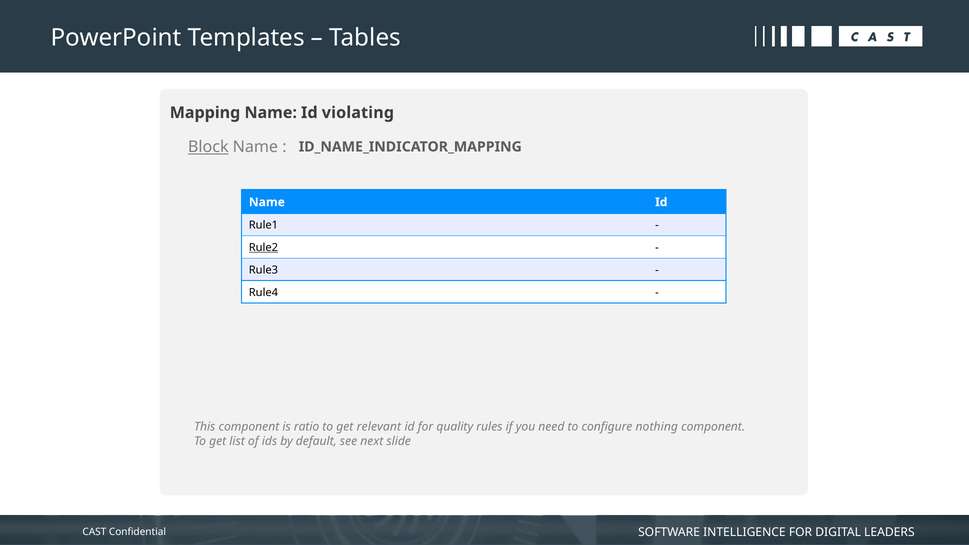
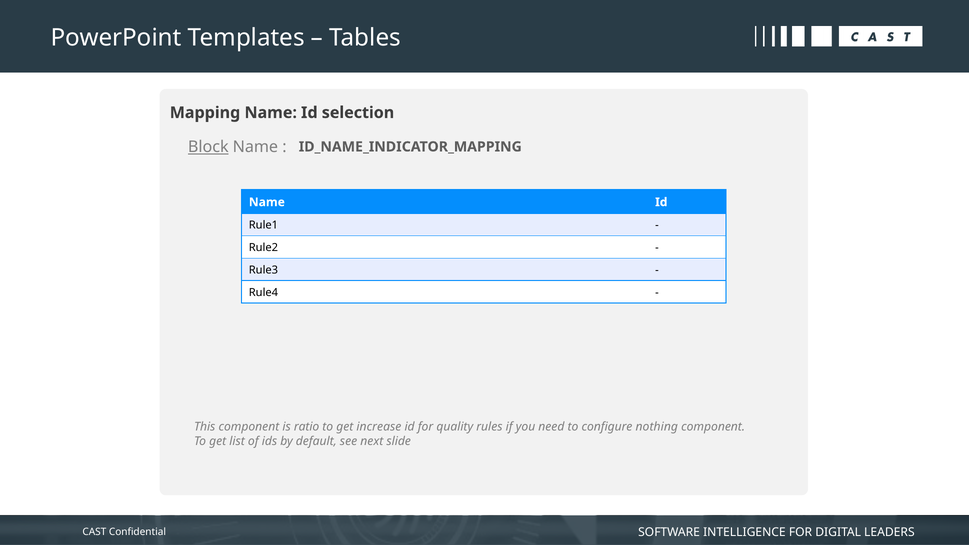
violating: violating -> selection
Rule2 underline: present -> none
relevant: relevant -> increase
